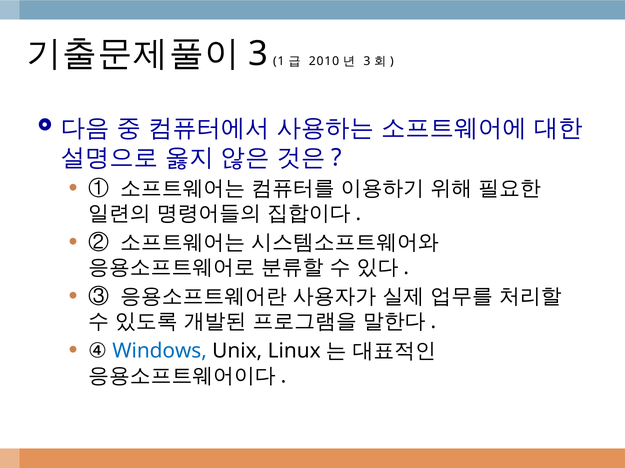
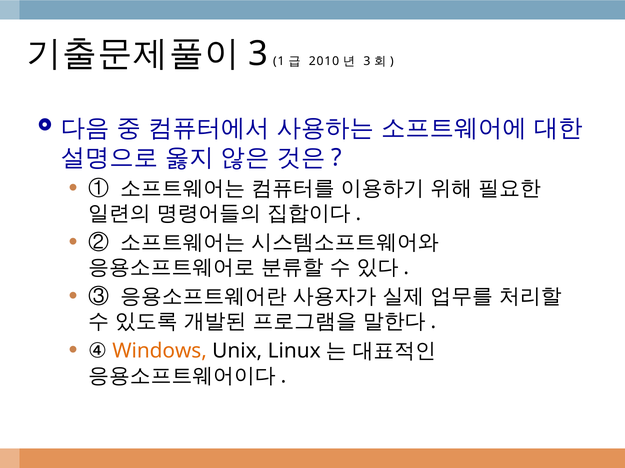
Windows colour: blue -> orange
